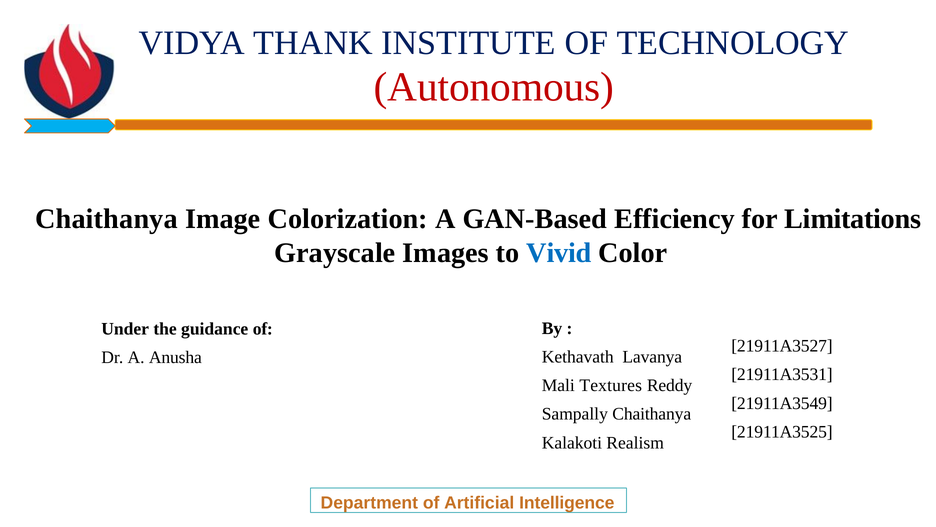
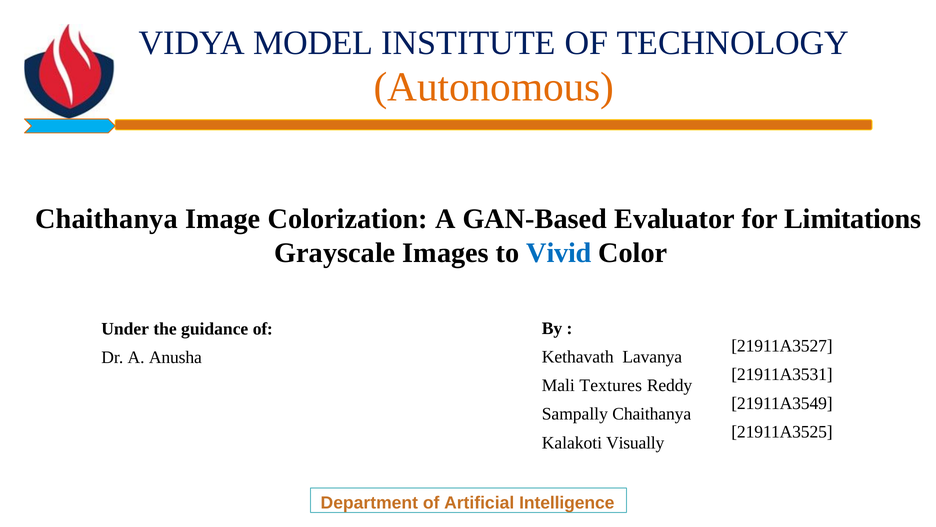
THANK: THANK -> MODEL
Autonomous colour: red -> orange
Efficiency: Efficiency -> Evaluator
Realism: Realism -> Visually
